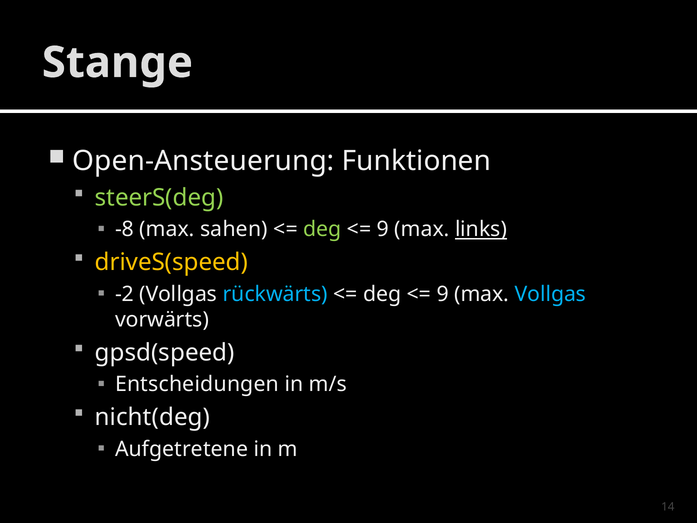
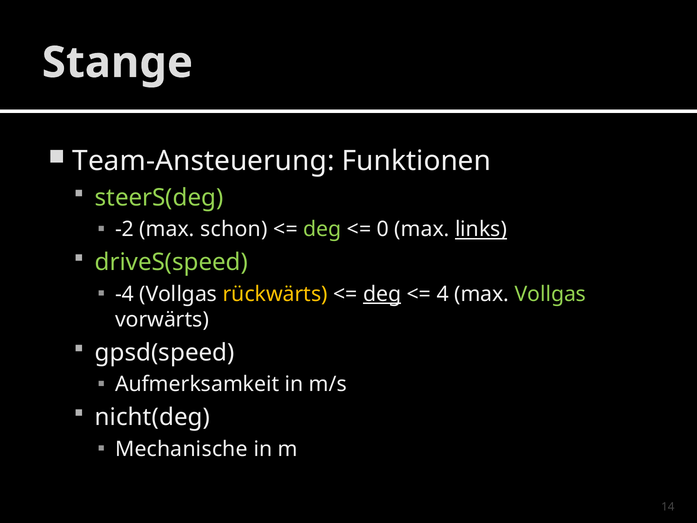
Open-Ansteuerung: Open-Ansteuerung -> Team-Ansteuerung
-8: -8 -> -2
sahen: sahen -> schon
9 at (383, 229): 9 -> 0
driveS(speed colour: yellow -> light green
-2: -2 -> -4
rückwärts colour: light blue -> yellow
deg at (382, 294) underline: none -> present
9 at (443, 294): 9 -> 4
Vollgas at (550, 294) colour: light blue -> light green
Entscheidungen: Entscheidungen -> Aufmerksamkeit
Aufgetretene: Aufgetretene -> Mechanische
